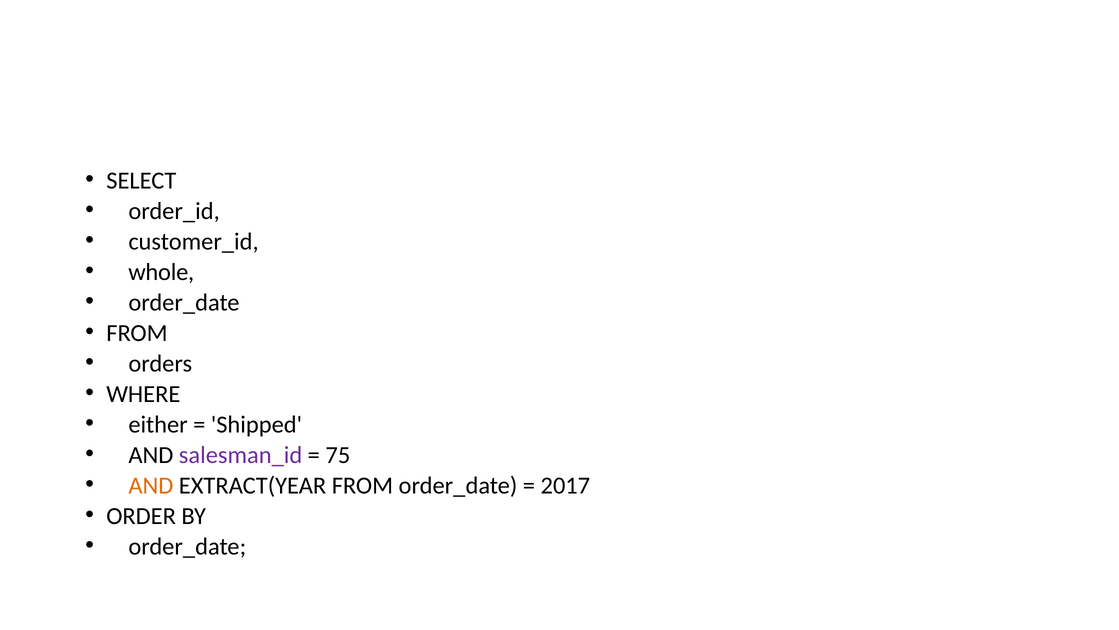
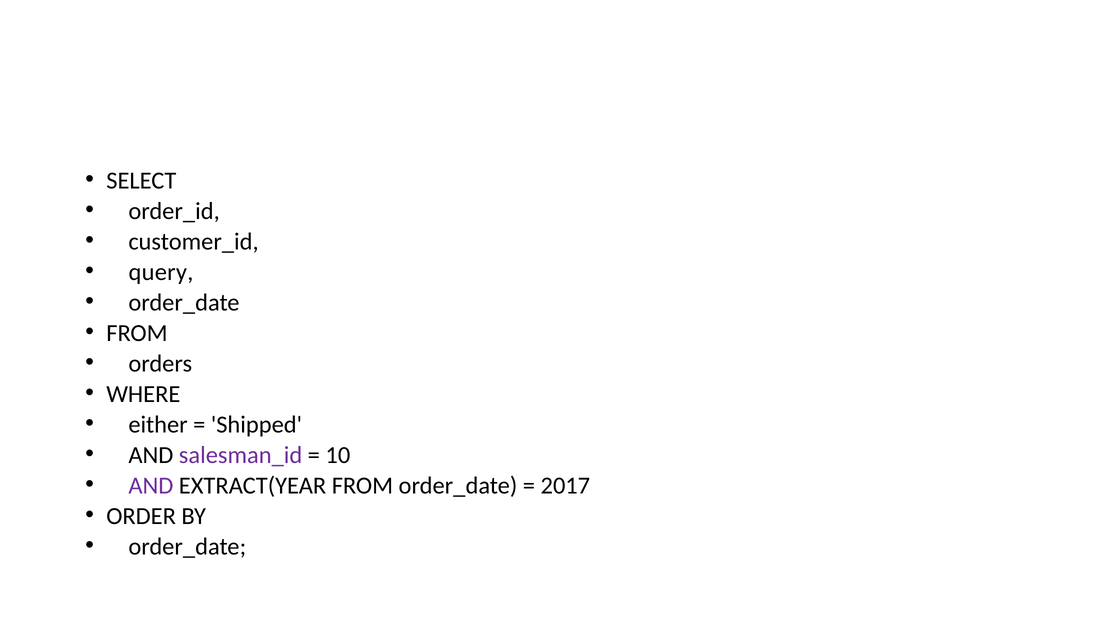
whole: whole -> query
75: 75 -> 10
AND at (151, 485) colour: orange -> purple
